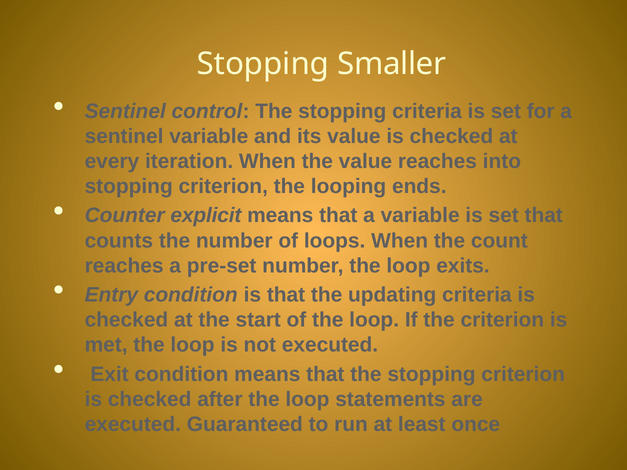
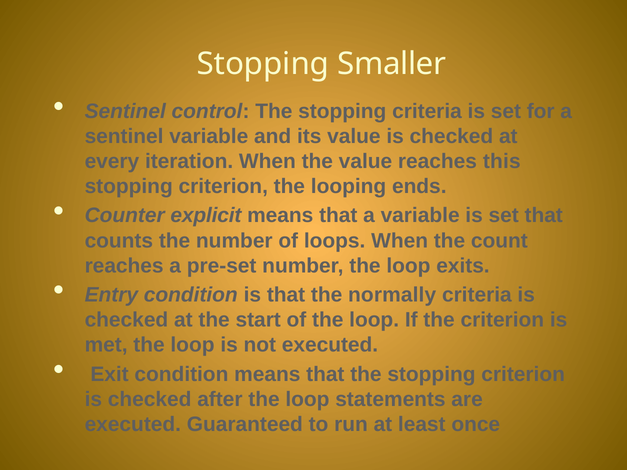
into: into -> this
updating: updating -> normally
